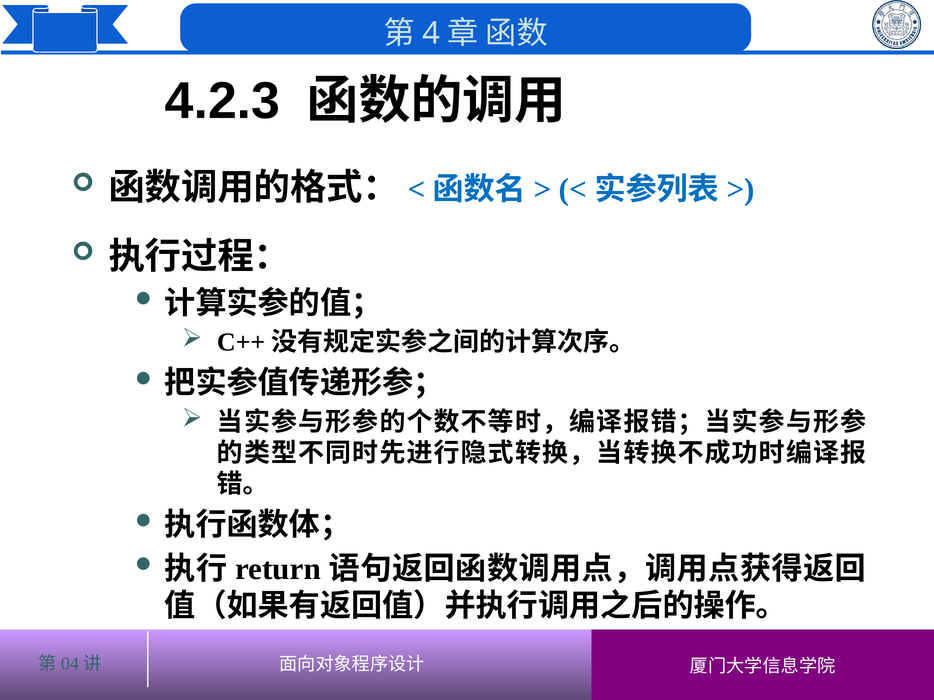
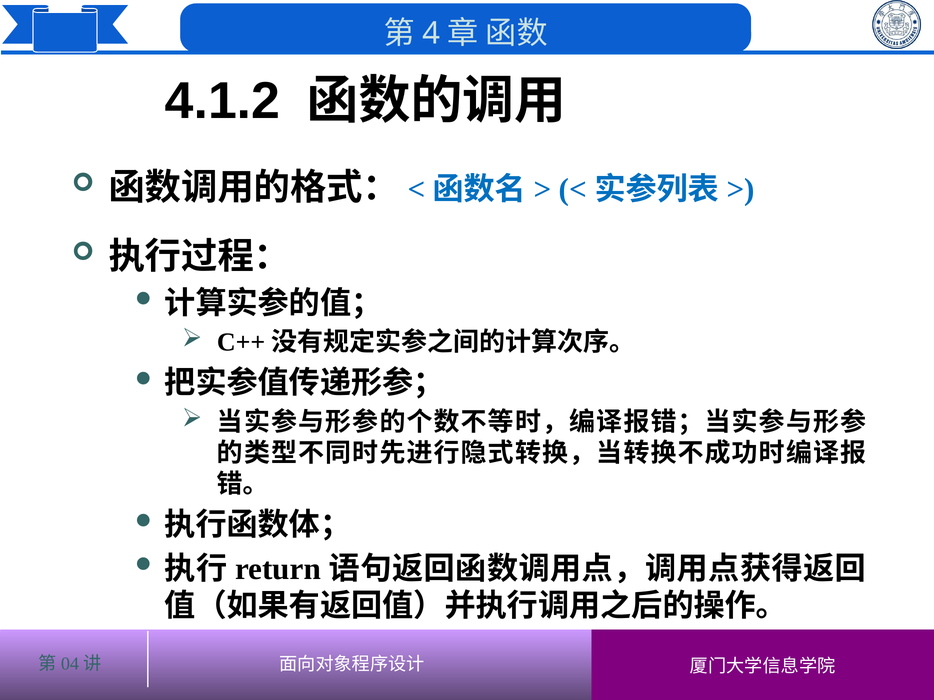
4.2.3: 4.2.3 -> 4.1.2
